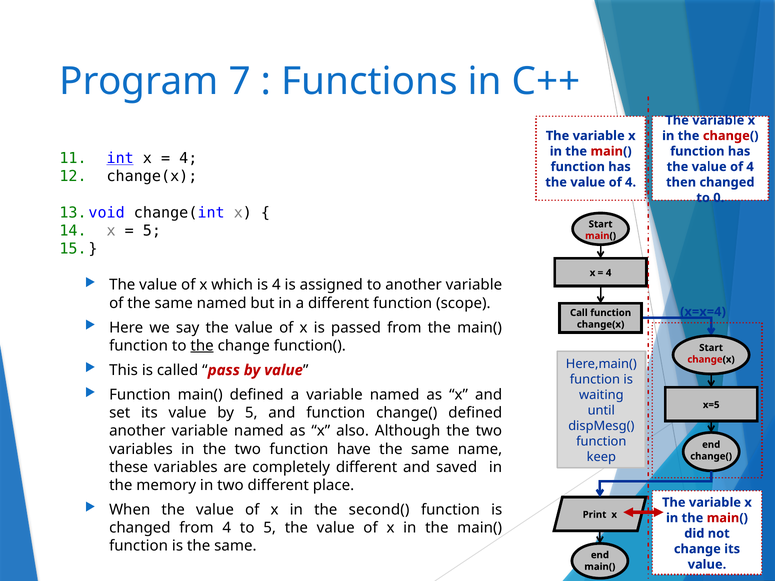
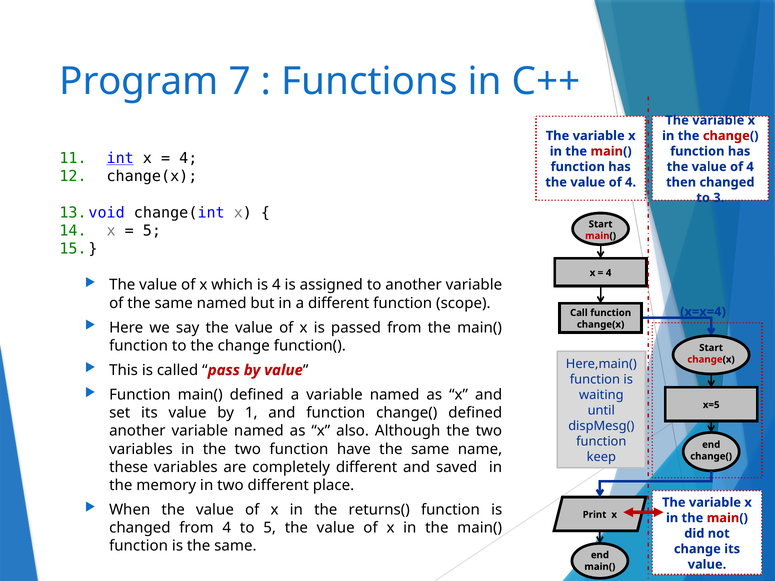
0: 0 -> 3
the at (202, 346) underline: present -> none
by 5: 5 -> 1
second(: second( -> returns(
